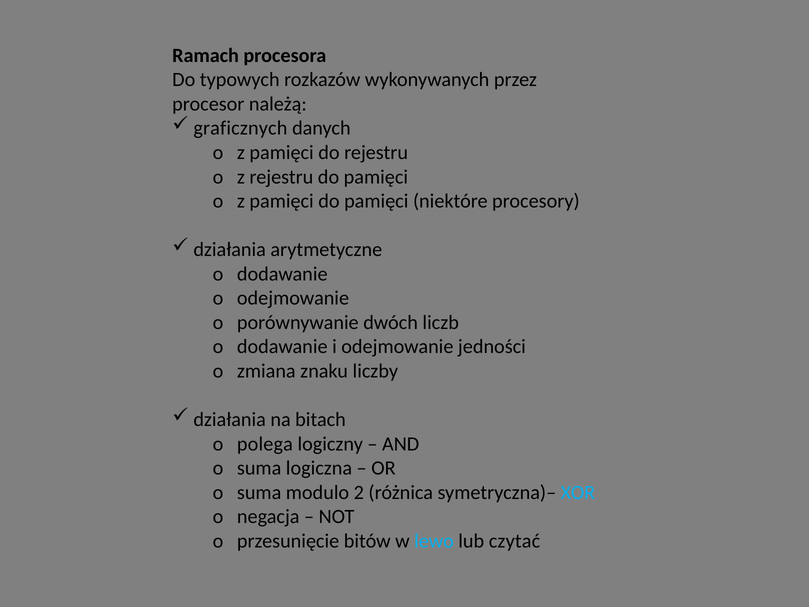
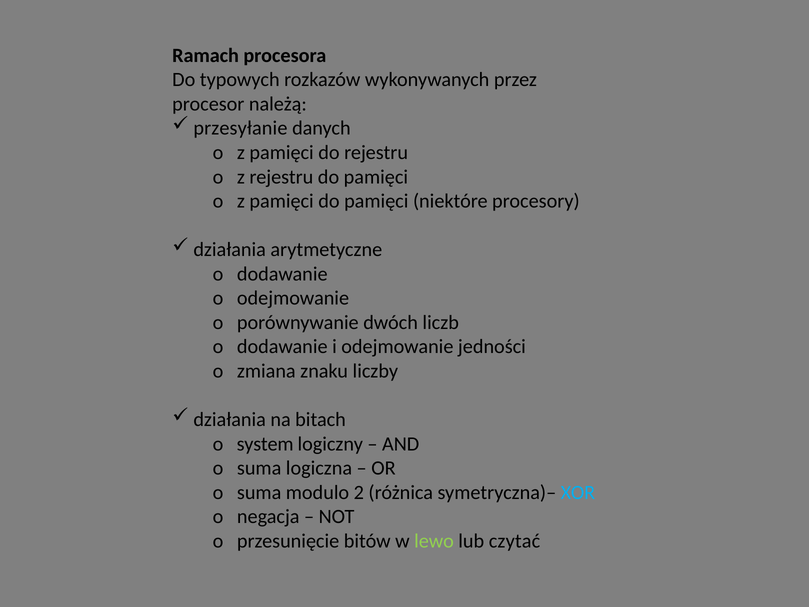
graficznych: graficznych -> przesyłanie
polega: polega -> system
lewo colour: light blue -> light green
